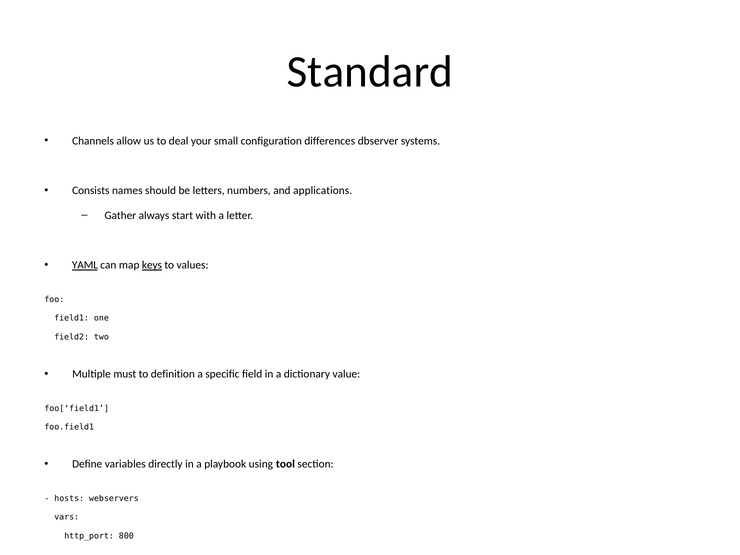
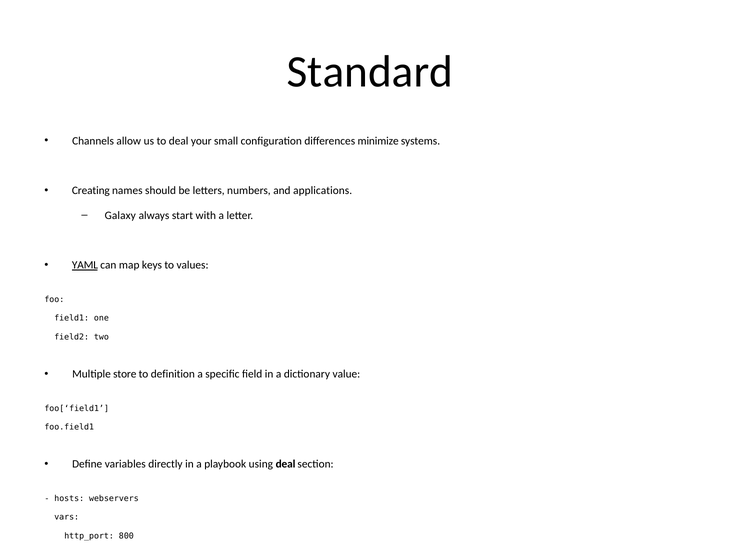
dbserver: dbserver -> minimize
Consists: Consists -> Creating
Gather: Gather -> Galaxy
keys underline: present -> none
must: must -> store
using tool: tool -> deal
